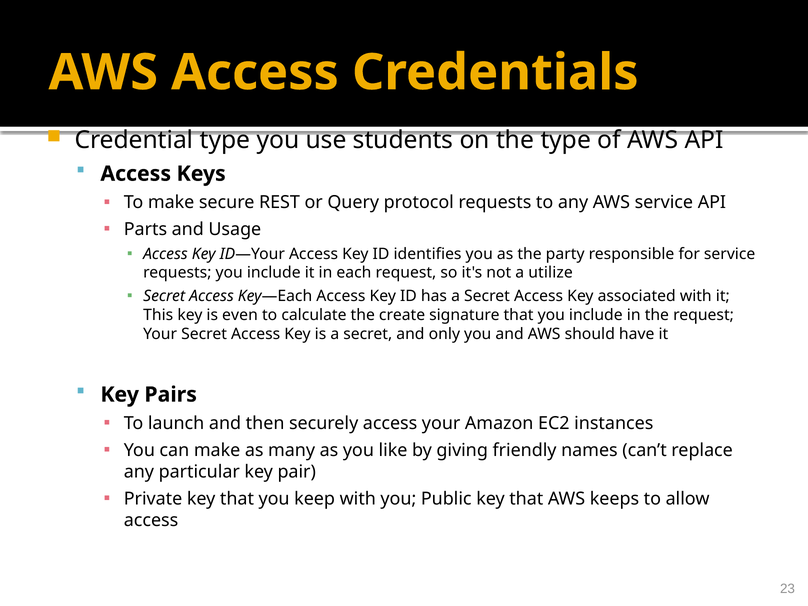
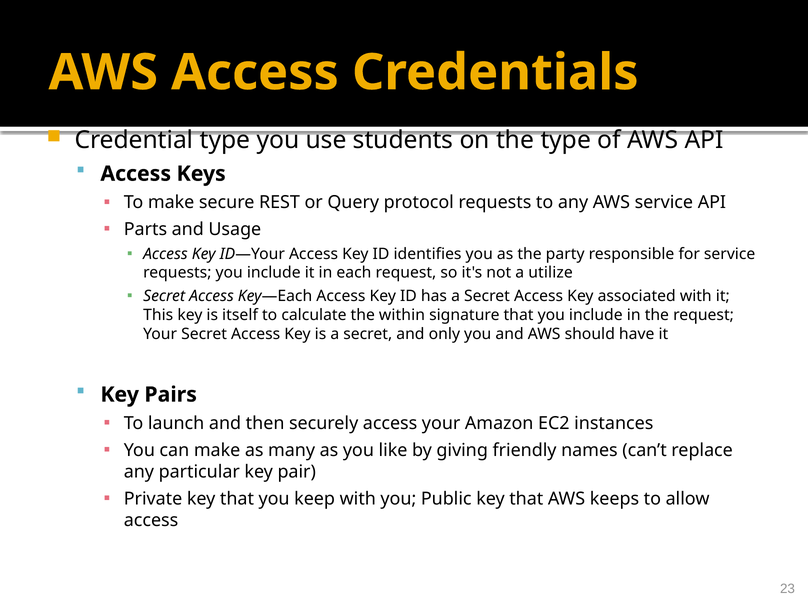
even: even -> itself
create: create -> within
